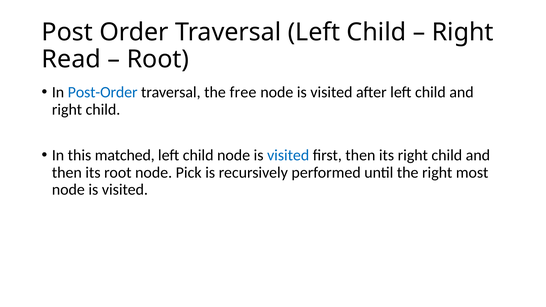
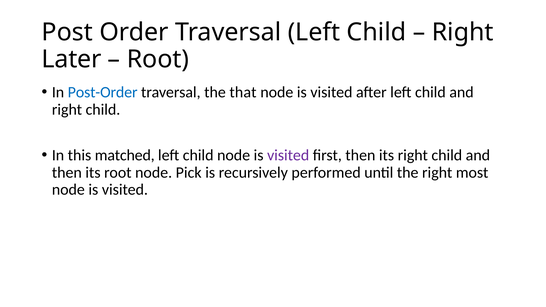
Read: Read -> Later
free: free -> that
visited at (288, 155) colour: blue -> purple
